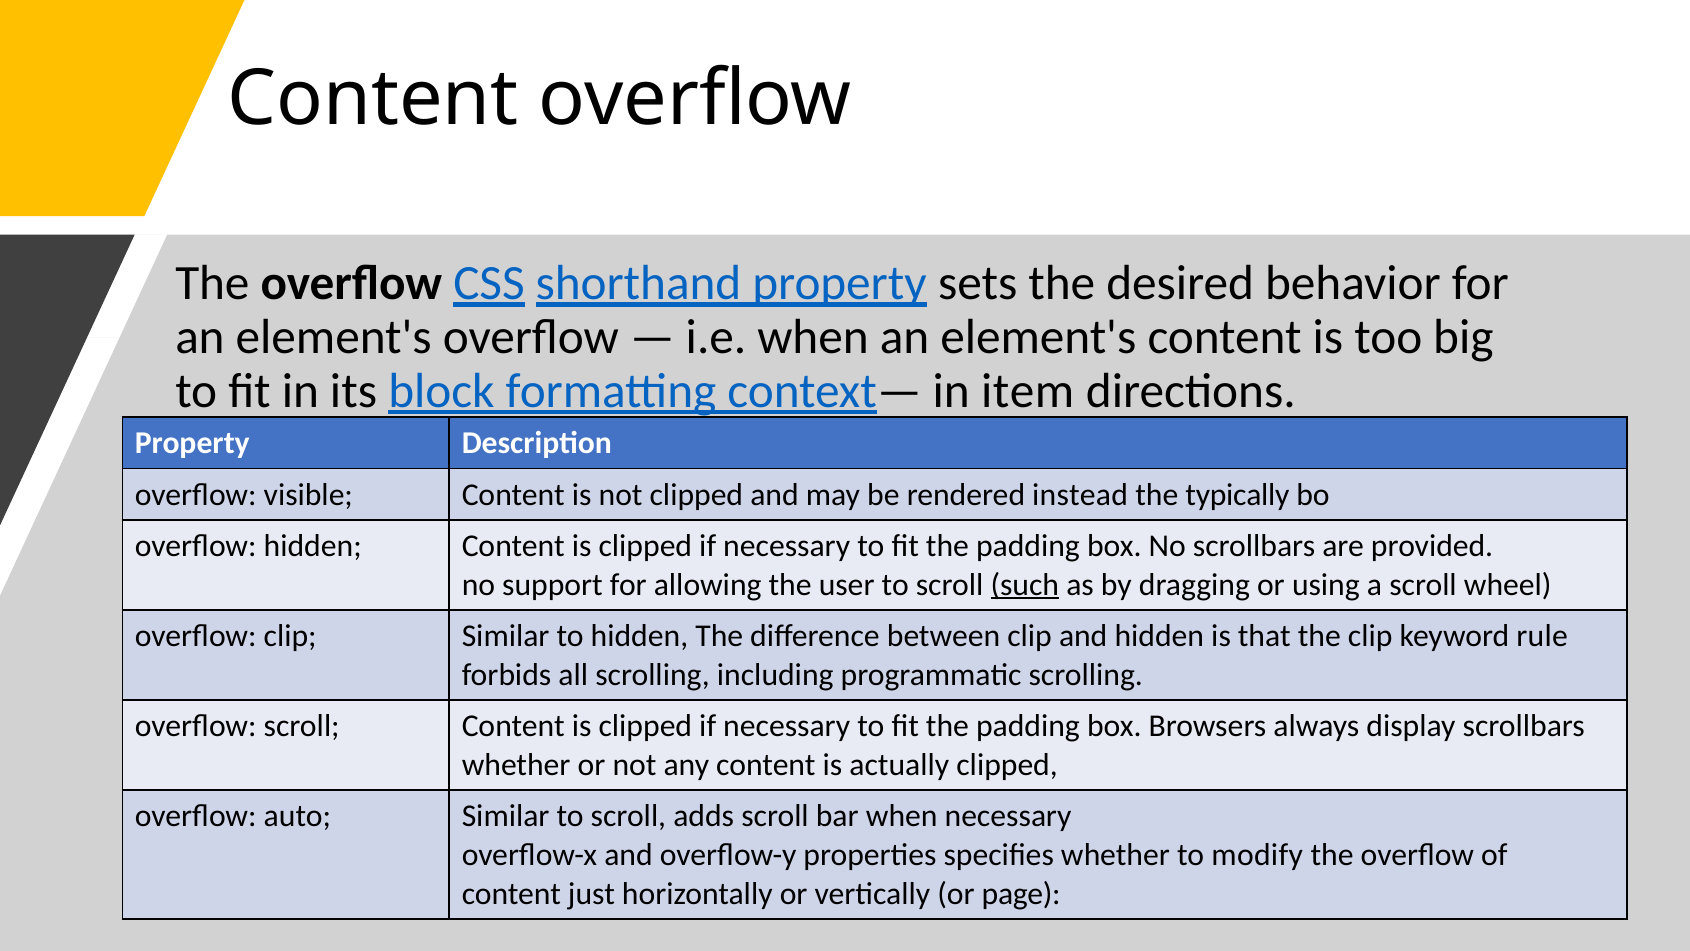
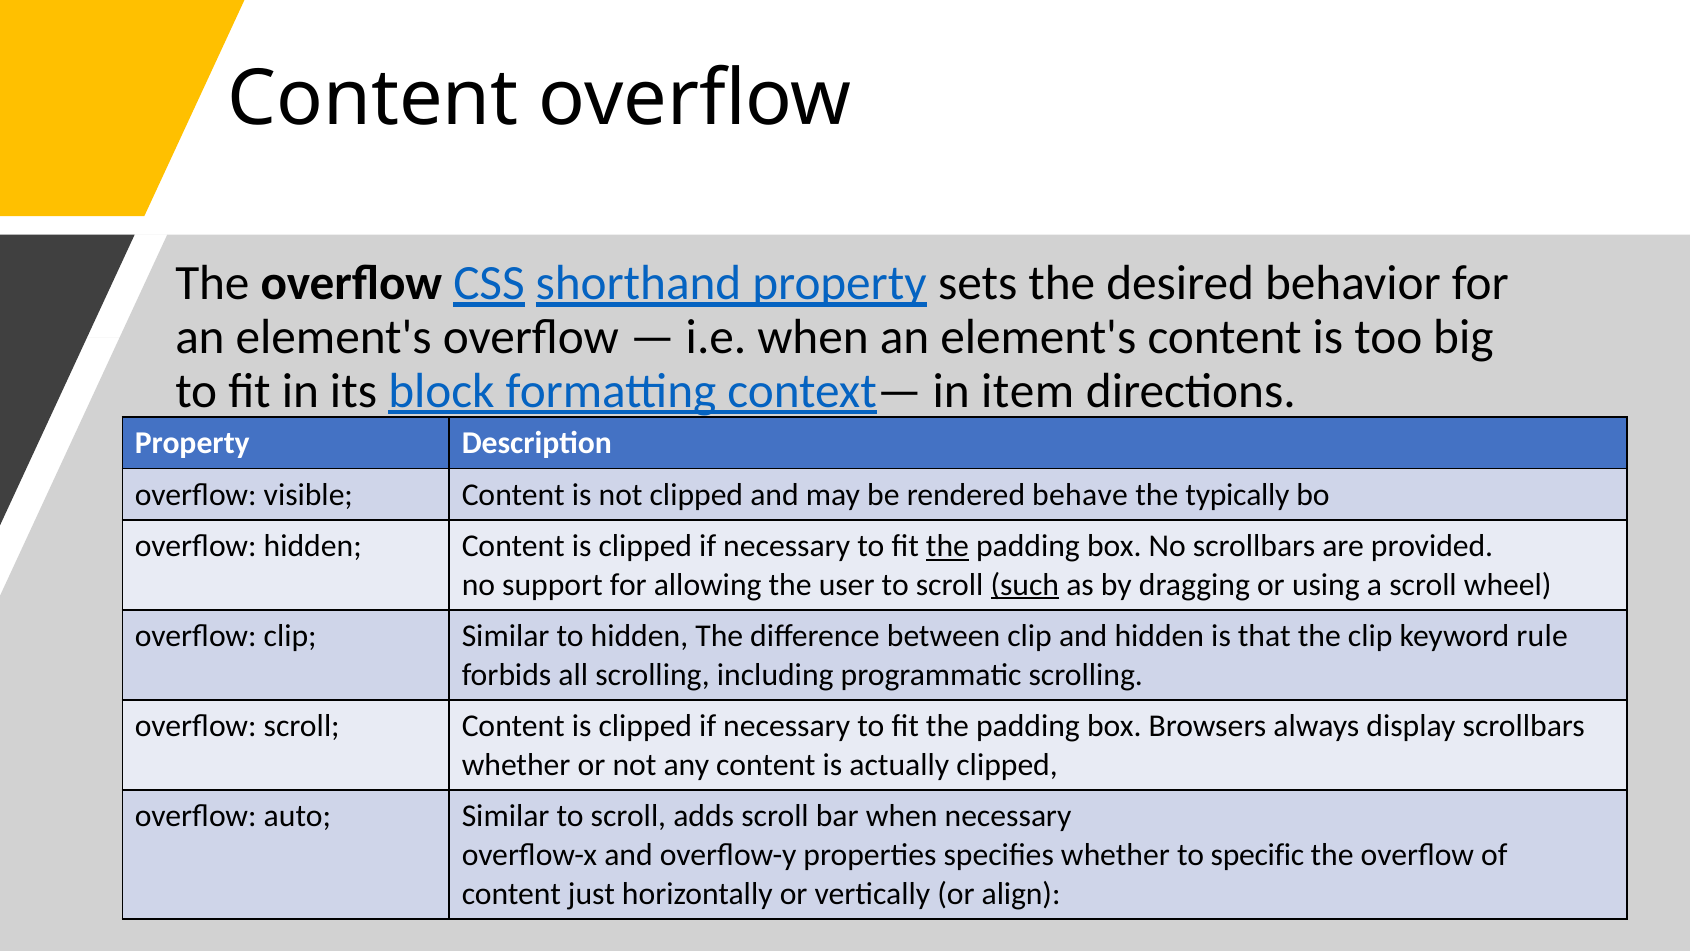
instead: instead -> behave
the at (947, 546) underline: none -> present
modify: modify -> specific
page: page -> align
